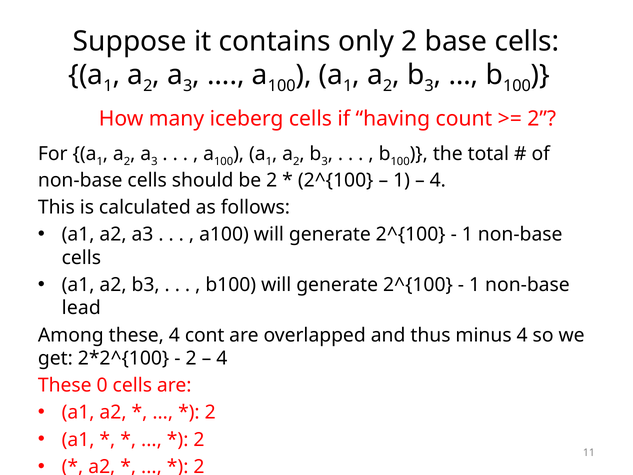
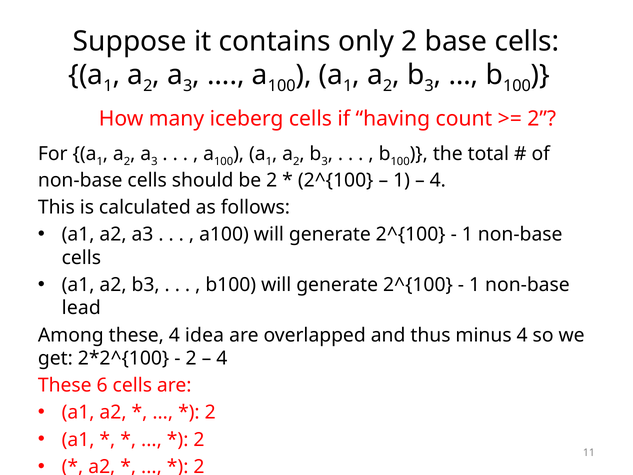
cont: cont -> idea
0: 0 -> 6
